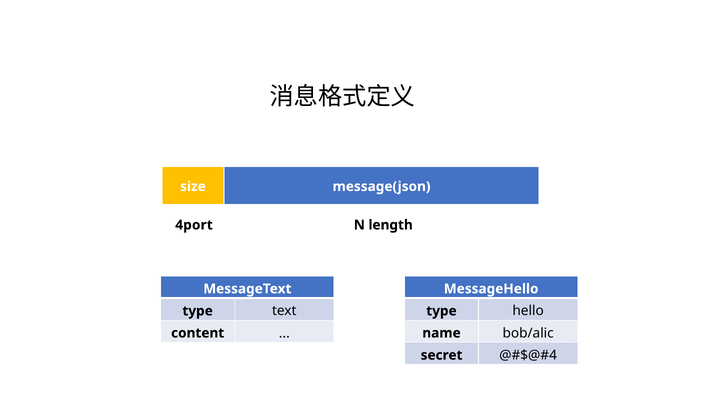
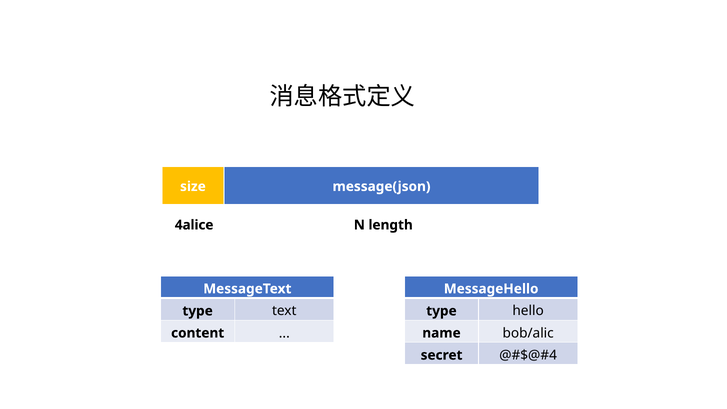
4port: 4port -> 4alice
